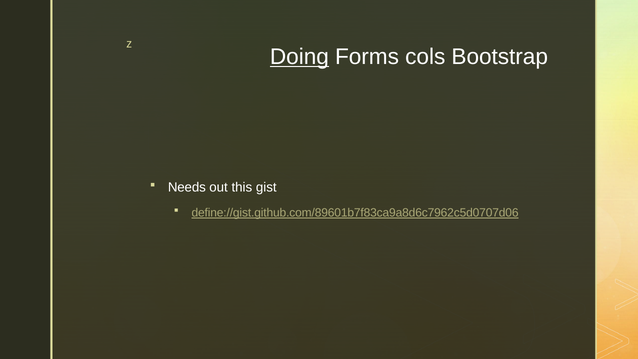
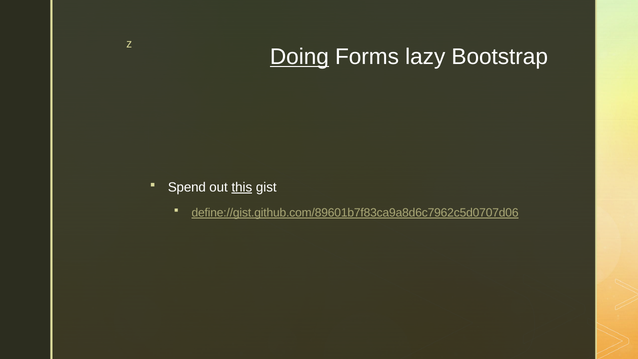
cols: cols -> lazy
Needs: Needs -> Spend
this underline: none -> present
